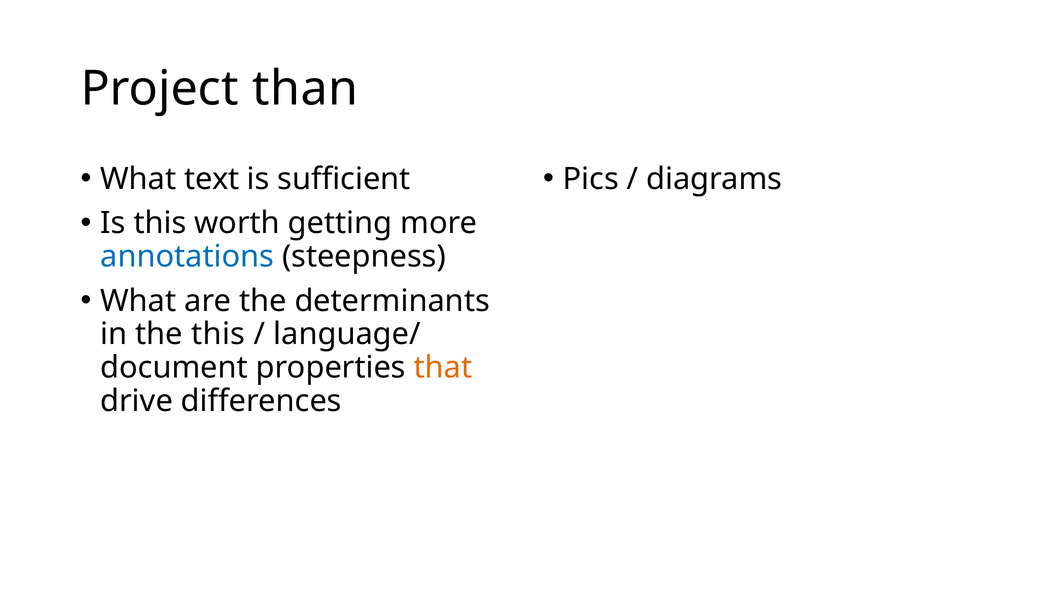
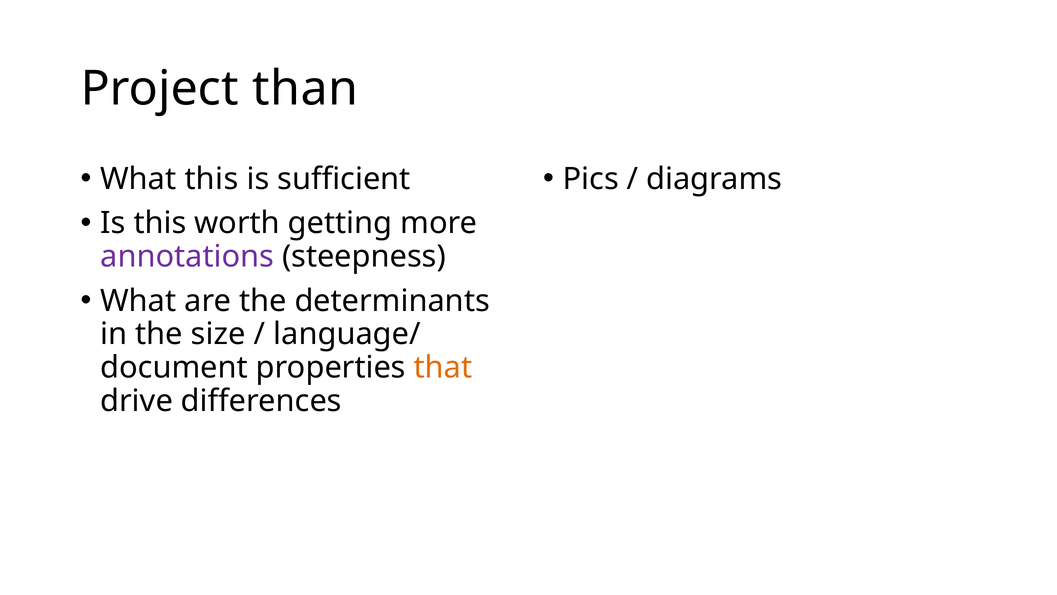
What text: text -> this
annotations colour: blue -> purple
the this: this -> size
